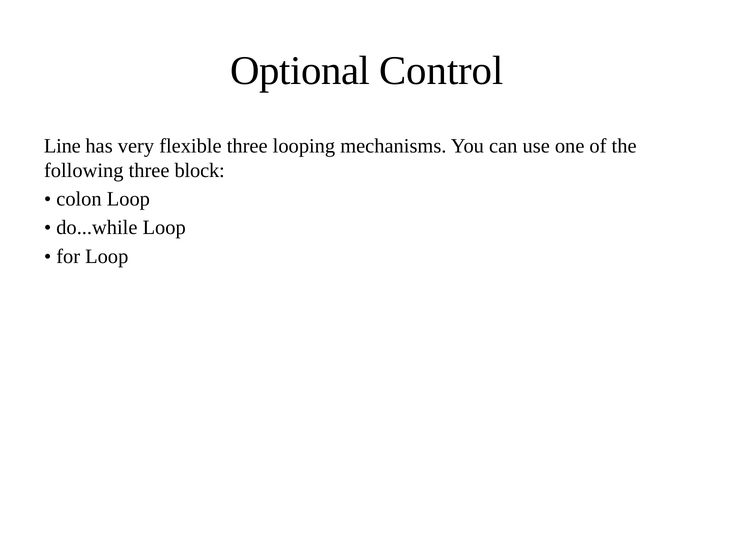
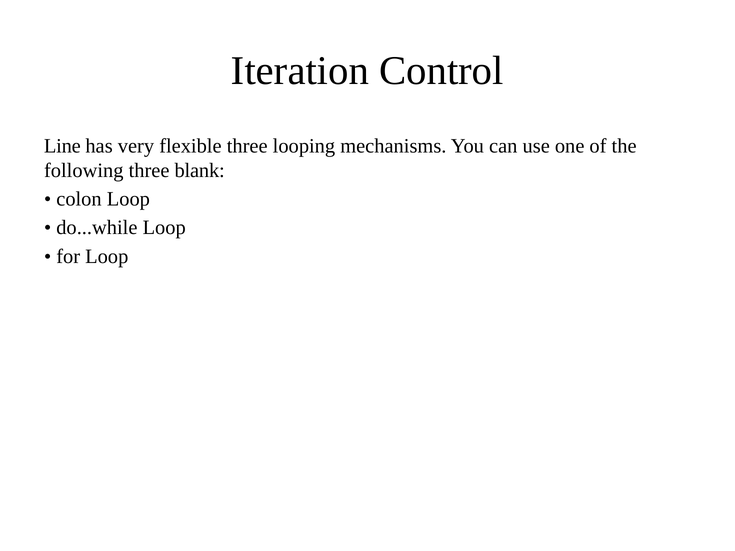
Optional: Optional -> Iteration
block: block -> blank
